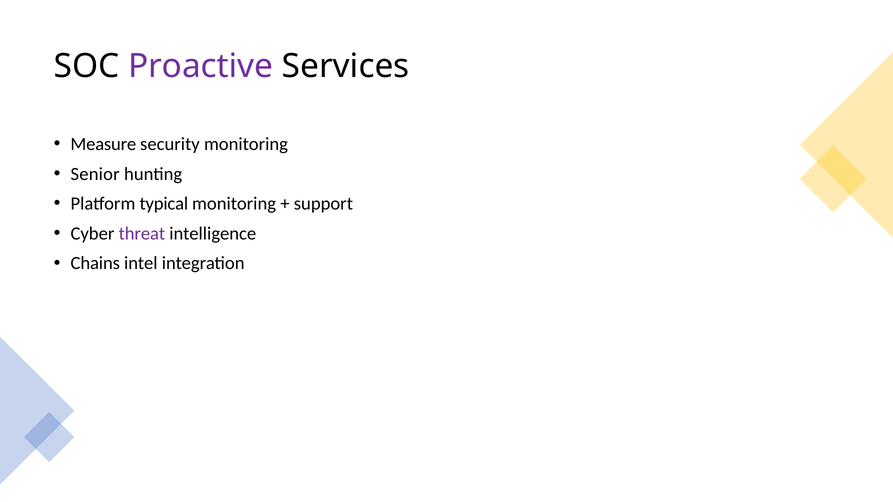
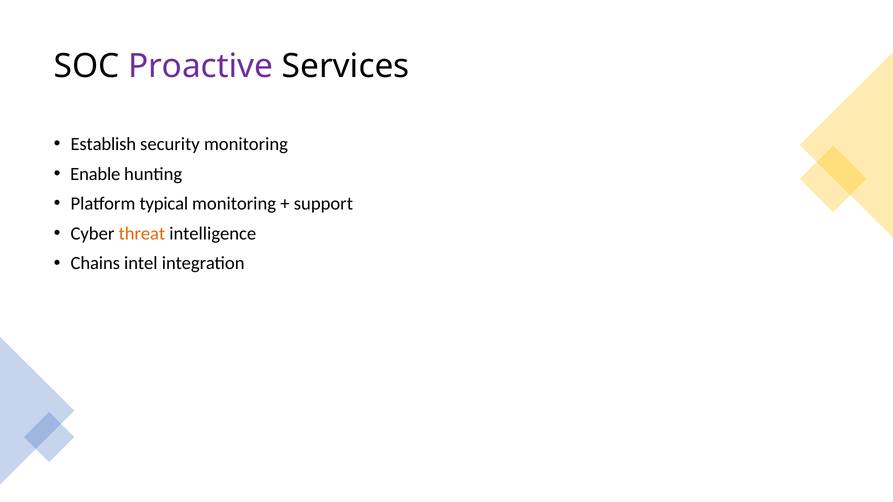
Measure: Measure -> Establish
Senior: Senior -> Enable
threat colour: purple -> orange
